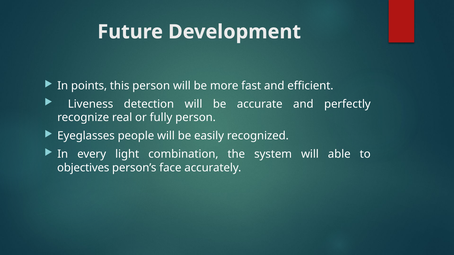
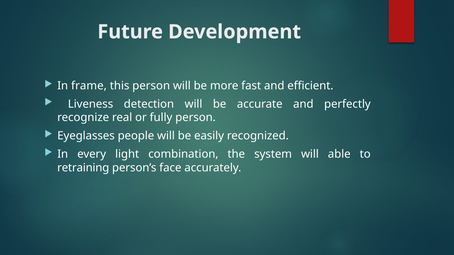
points: points -> frame
objectives: objectives -> retraining
